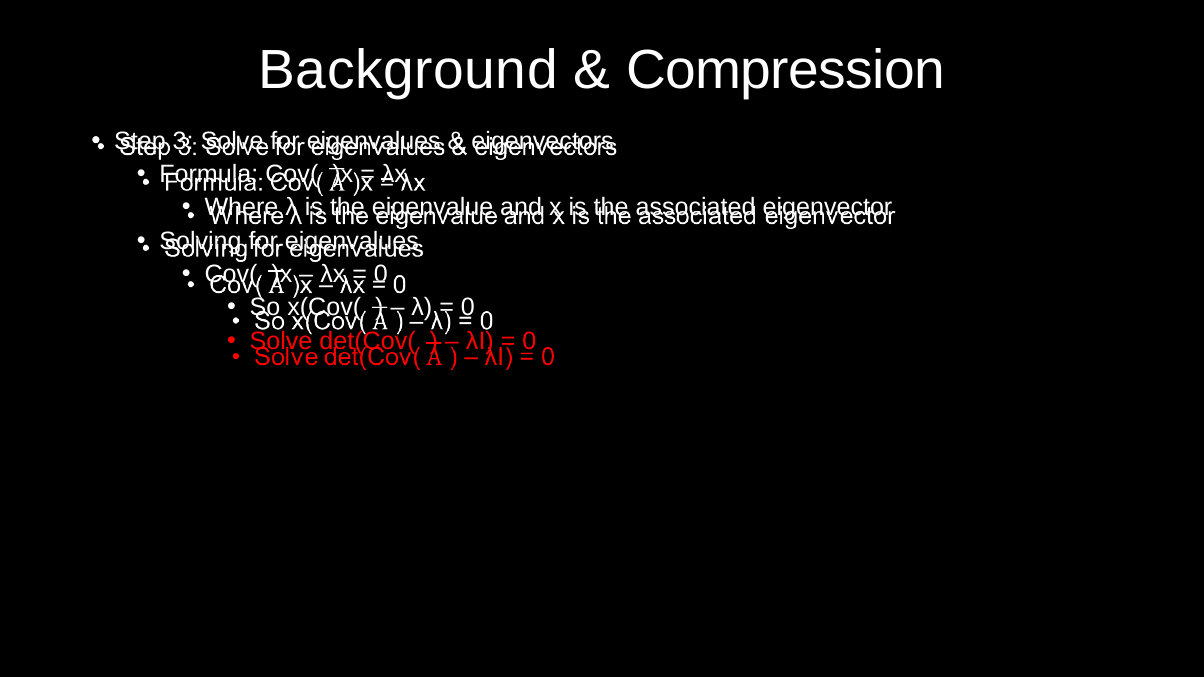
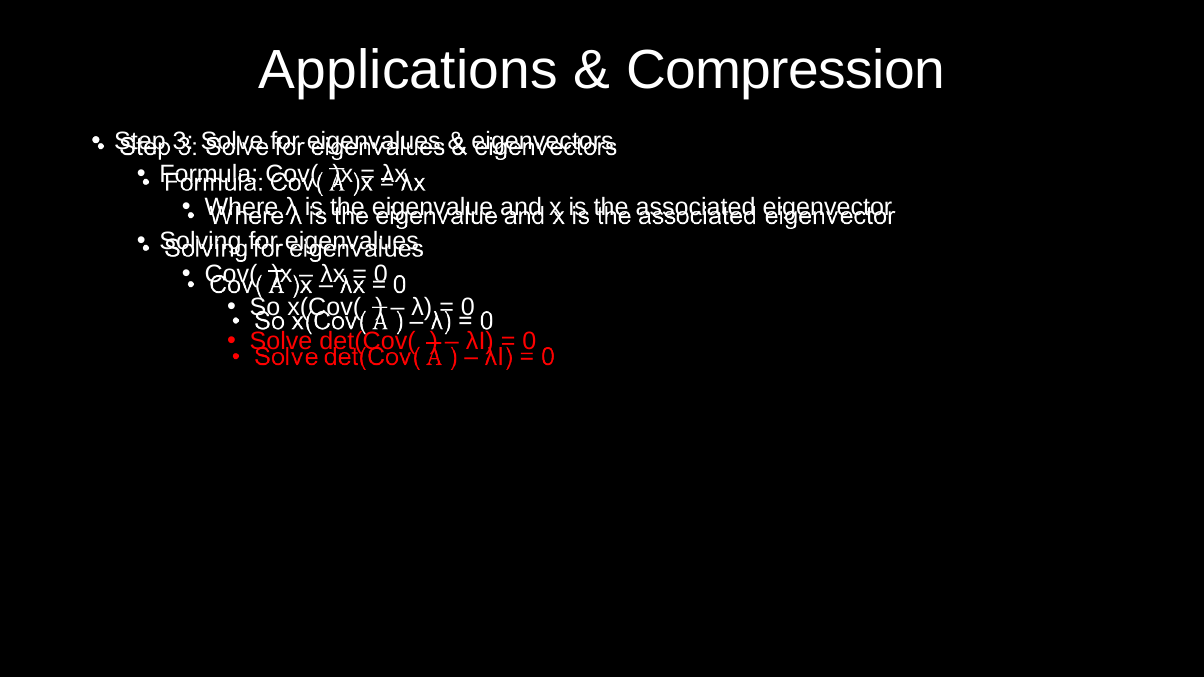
Background: Background -> Applications
